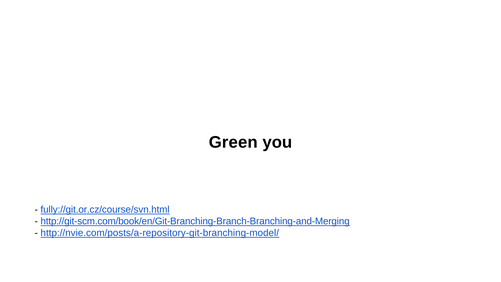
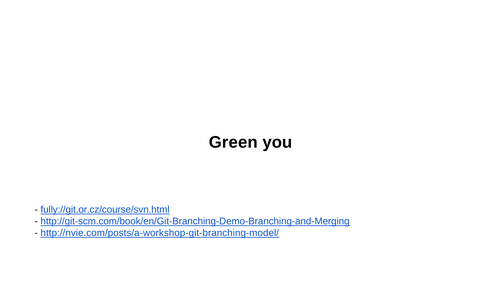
http://git-scm.com/book/en/Git-Branching-Branch-Branching-and-Merging: http://git-scm.com/book/en/Git-Branching-Branch-Branching-and-Merging -> http://git-scm.com/book/en/Git-Branching-Demo-Branching-and-Merging
http://nvie.com/posts/a-repository-git-branching-model/: http://nvie.com/posts/a-repository-git-branching-model/ -> http://nvie.com/posts/a-workshop-git-branching-model/
